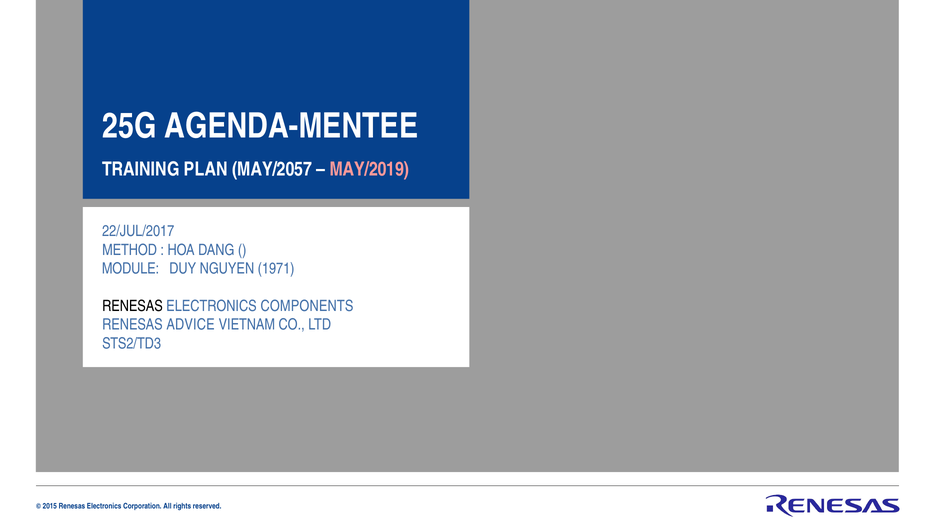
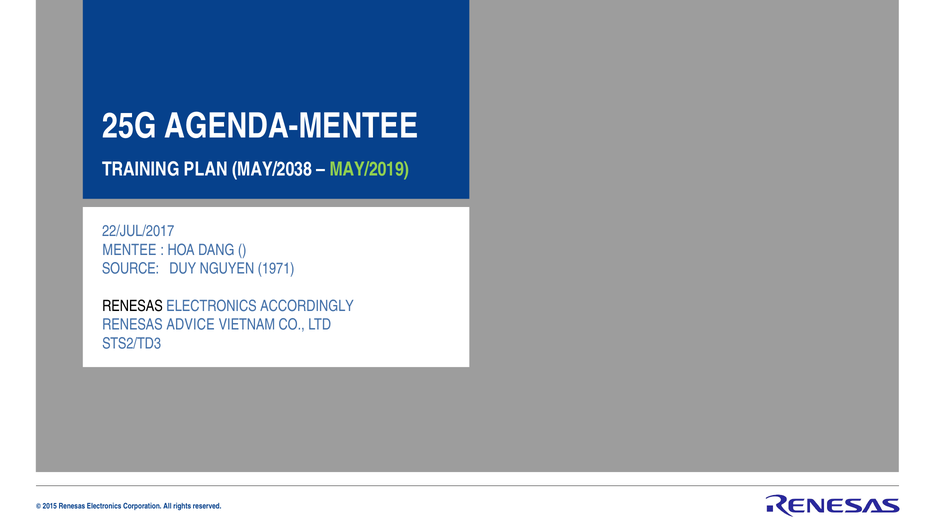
MAY/2057: MAY/2057 -> MAY/2038
MAY/2019 colour: pink -> light green
METHOD: METHOD -> MENTEE
MODULE: MODULE -> SOURCE
COMPONENTS: COMPONENTS -> ACCORDINGLY
